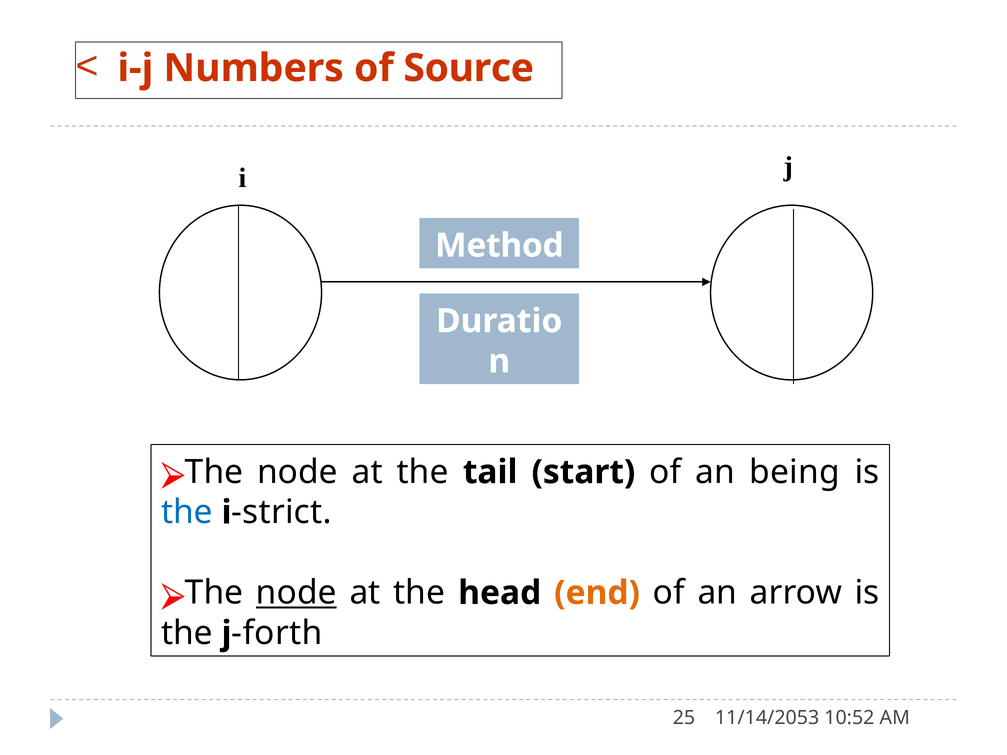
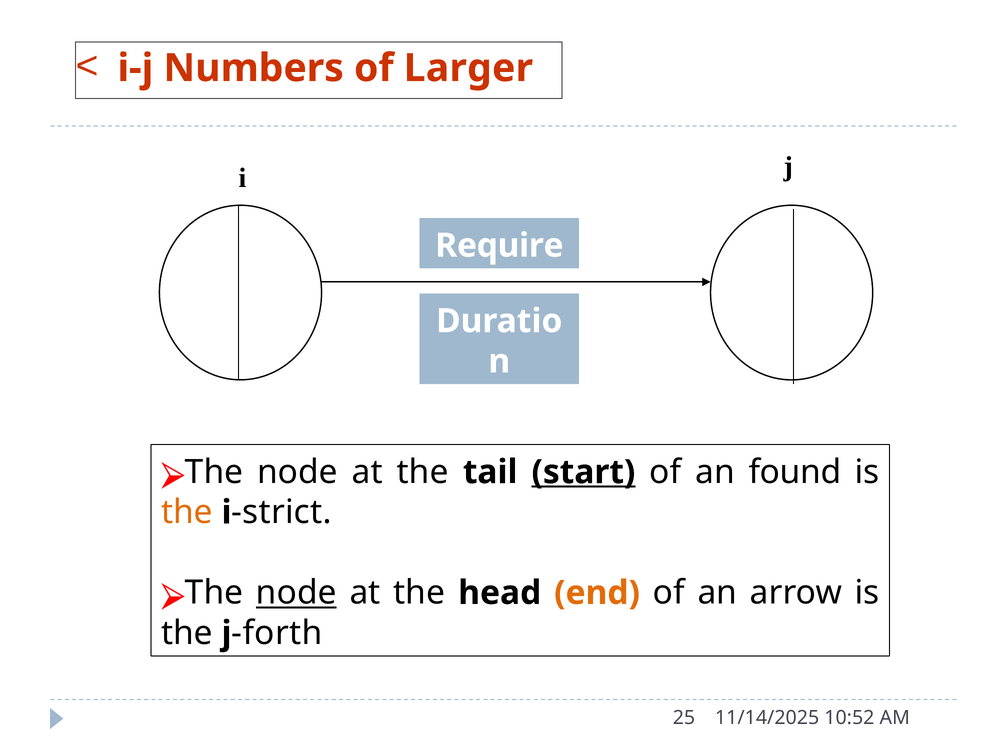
Source: Source -> Larger
Method: Method -> Require
start underline: none -> present
being: being -> found
the at (187, 513) colour: blue -> orange
11/14/2053: 11/14/2053 -> 11/14/2025
